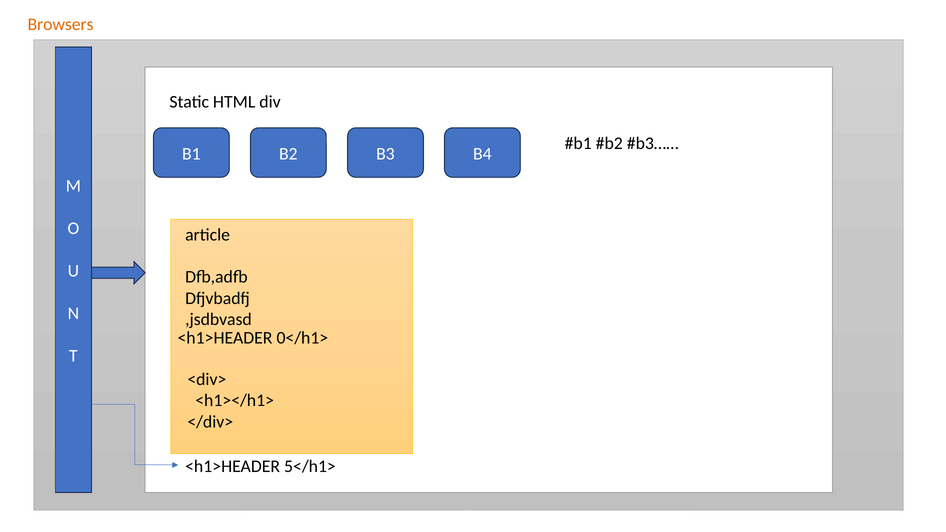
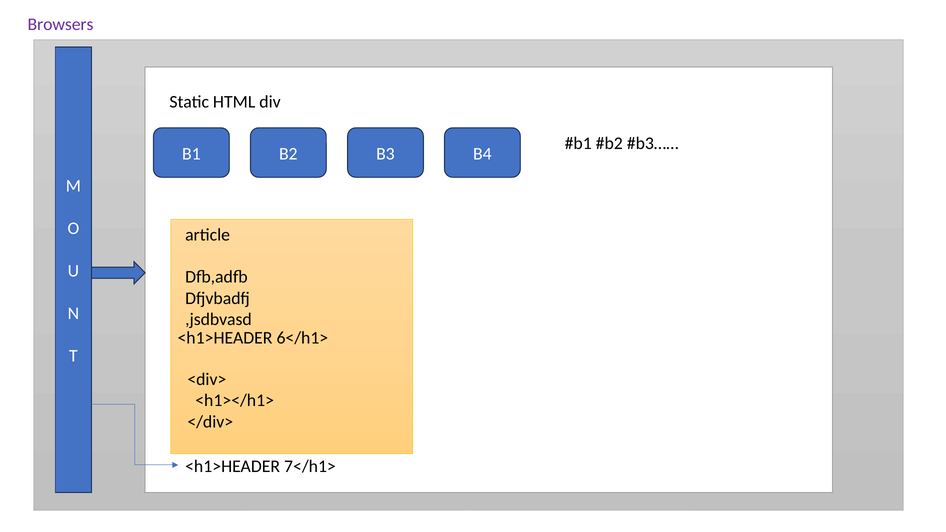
Browsers colour: orange -> purple
0</h1>: 0</h1> -> 6</h1>
5</h1>: 5</h1> -> 7</h1>
